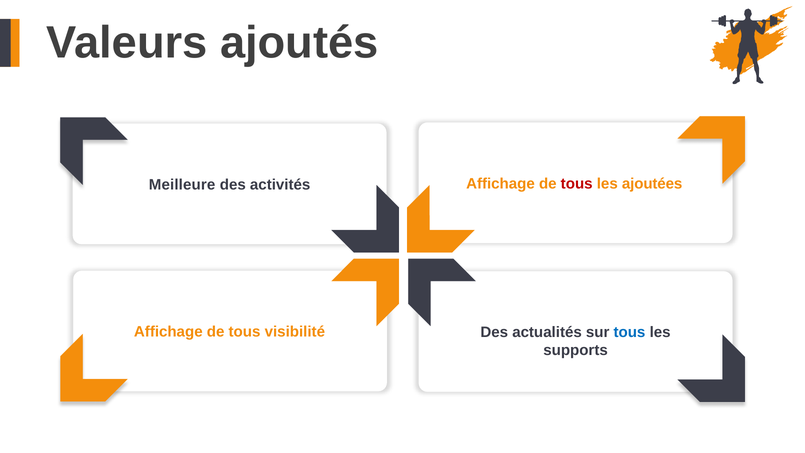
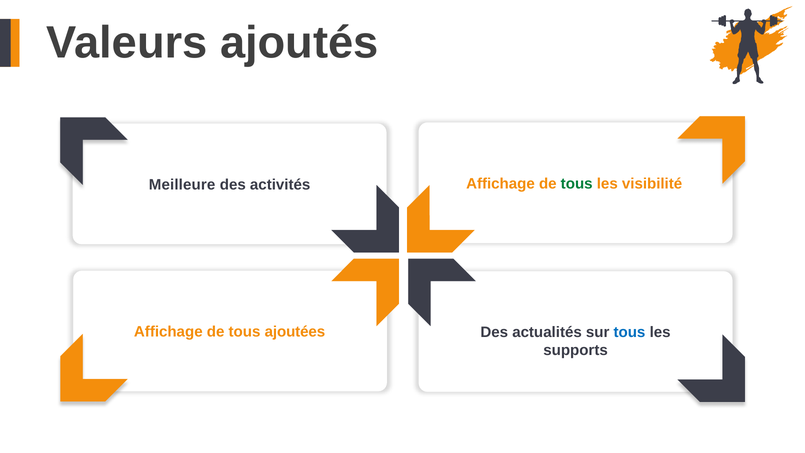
tous at (577, 184) colour: red -> green
ajoutées: ajoutées -> visibilité
visibilité: visibilité -> ajoutées
